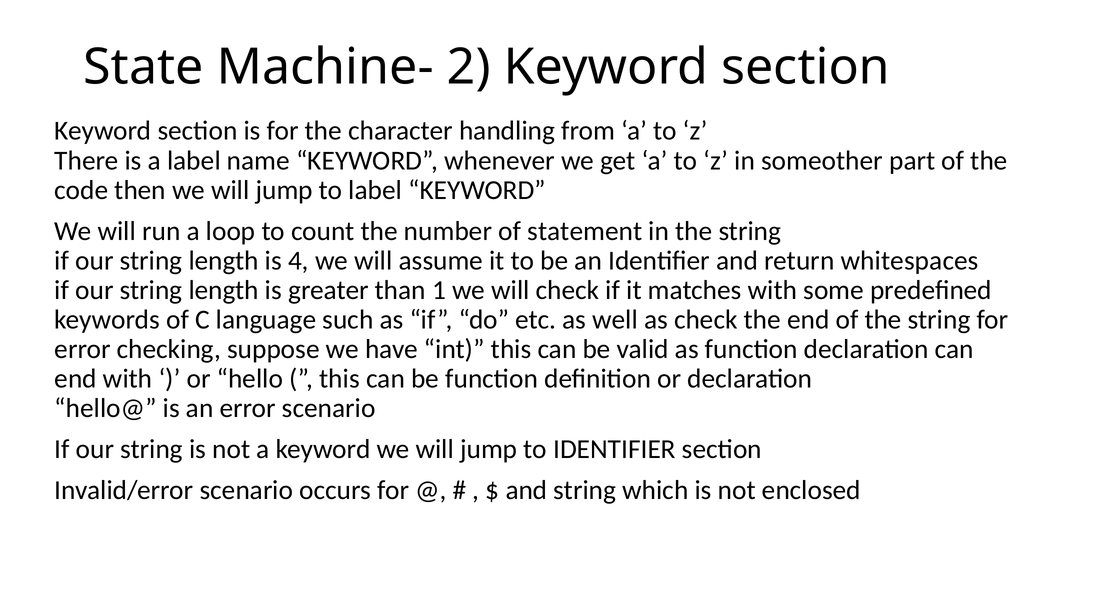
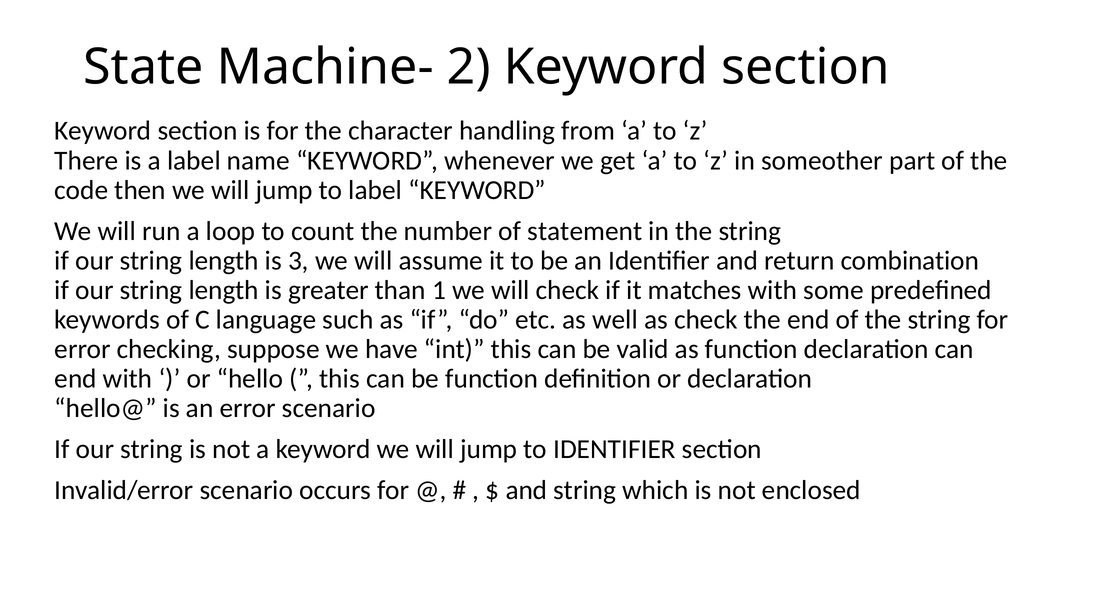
4: 4 -> 3
whitespaces: whitespaces -> combination
